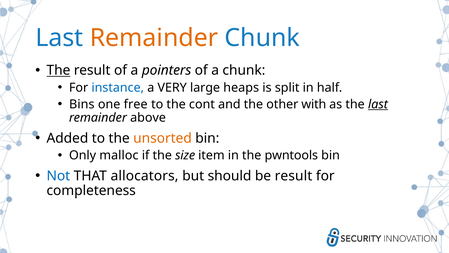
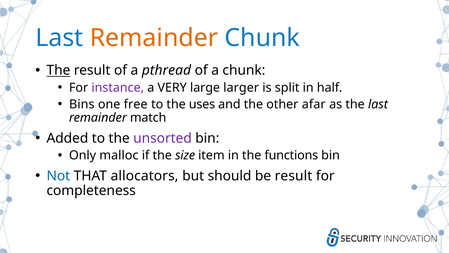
pointers: pointers -> pthread
instance colour: blue -> purple
heaps: heaps -> larger
cont: cont -> uses
with: with -> afar
last at (378, 104) underline: present -> none
above: above -> match
unsorted colour: orange -> purple
pwntools: pwntools -> functions
